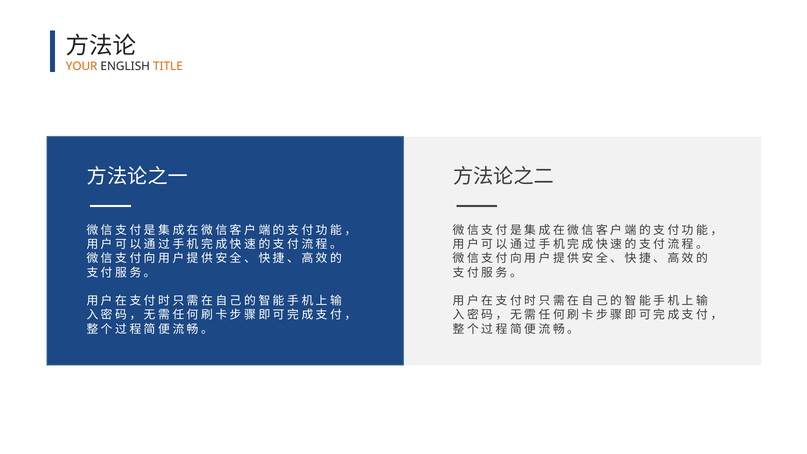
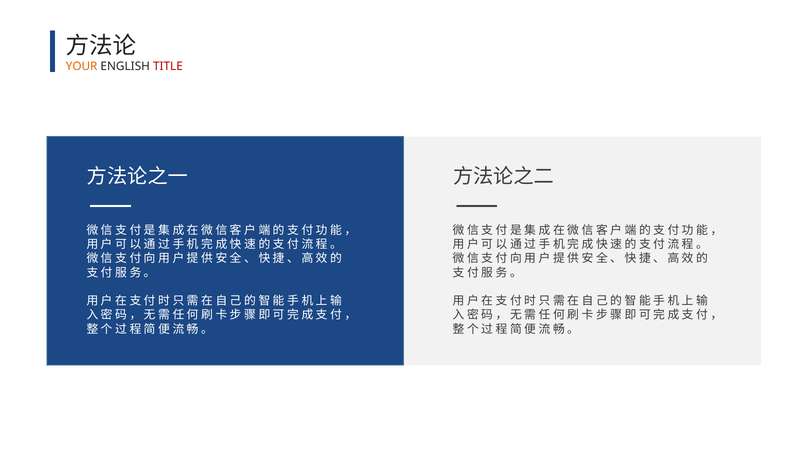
TITLE colour: orange -> red
